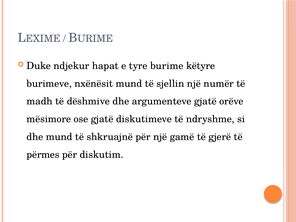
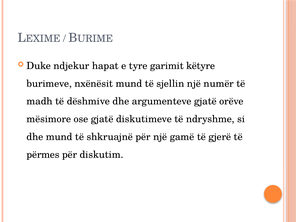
burime: burime -> garimit
